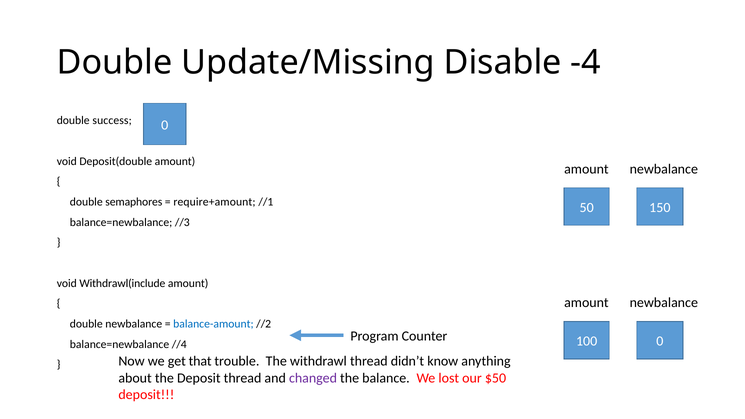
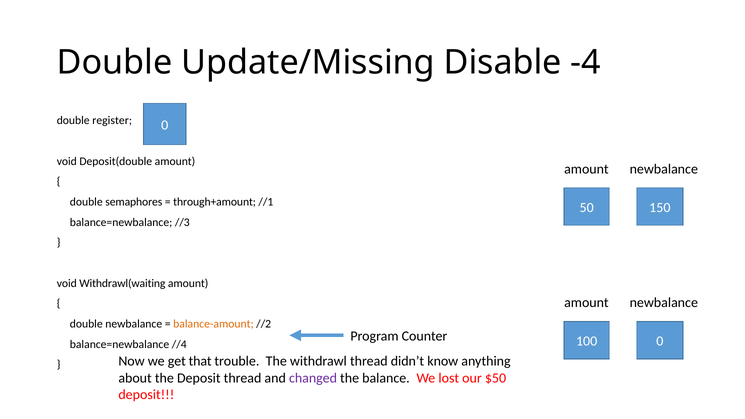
success: success -> register
require+amount: require+amount -> through+amount
Withdrawl(include: Withdrawl(include -> Withdrawl(waiting
balance-amount colour: blue -> orange
